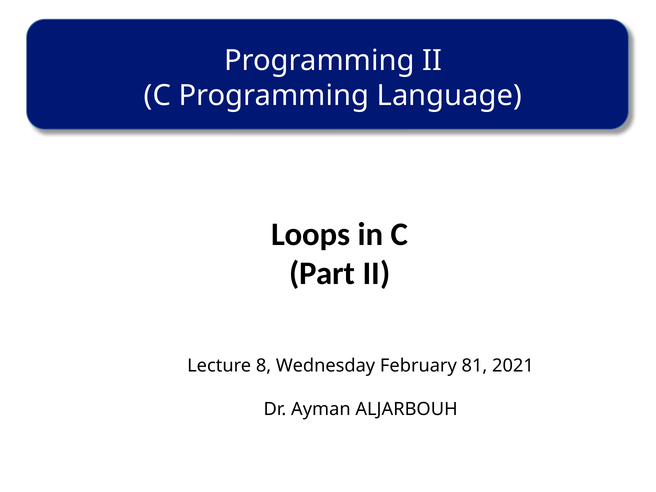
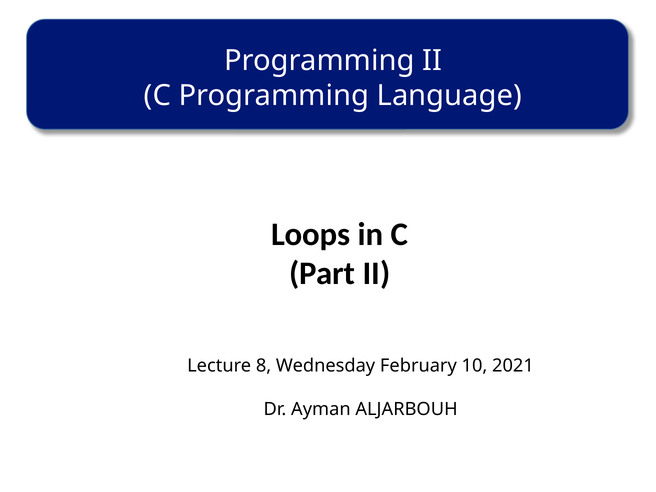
81: 81 -> 10
